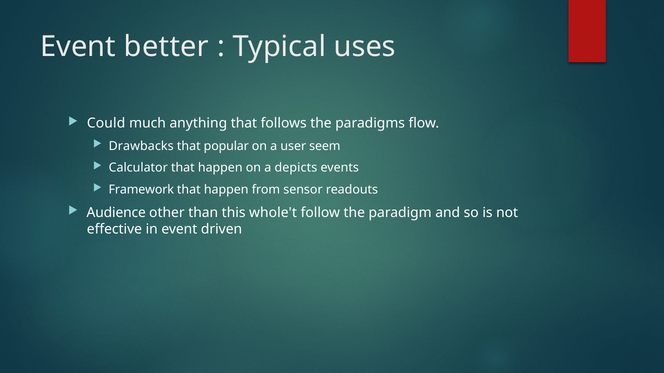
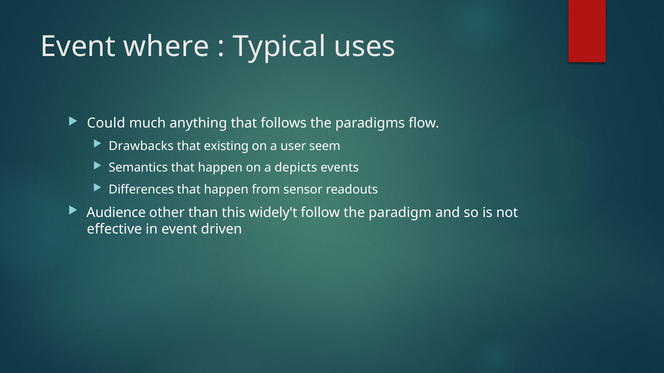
better: better -> where
popular: popular -> existing
Calculator: Calculator -> Semantics
Framework: Framework -> Differences
whole't: whole't -> widely't
